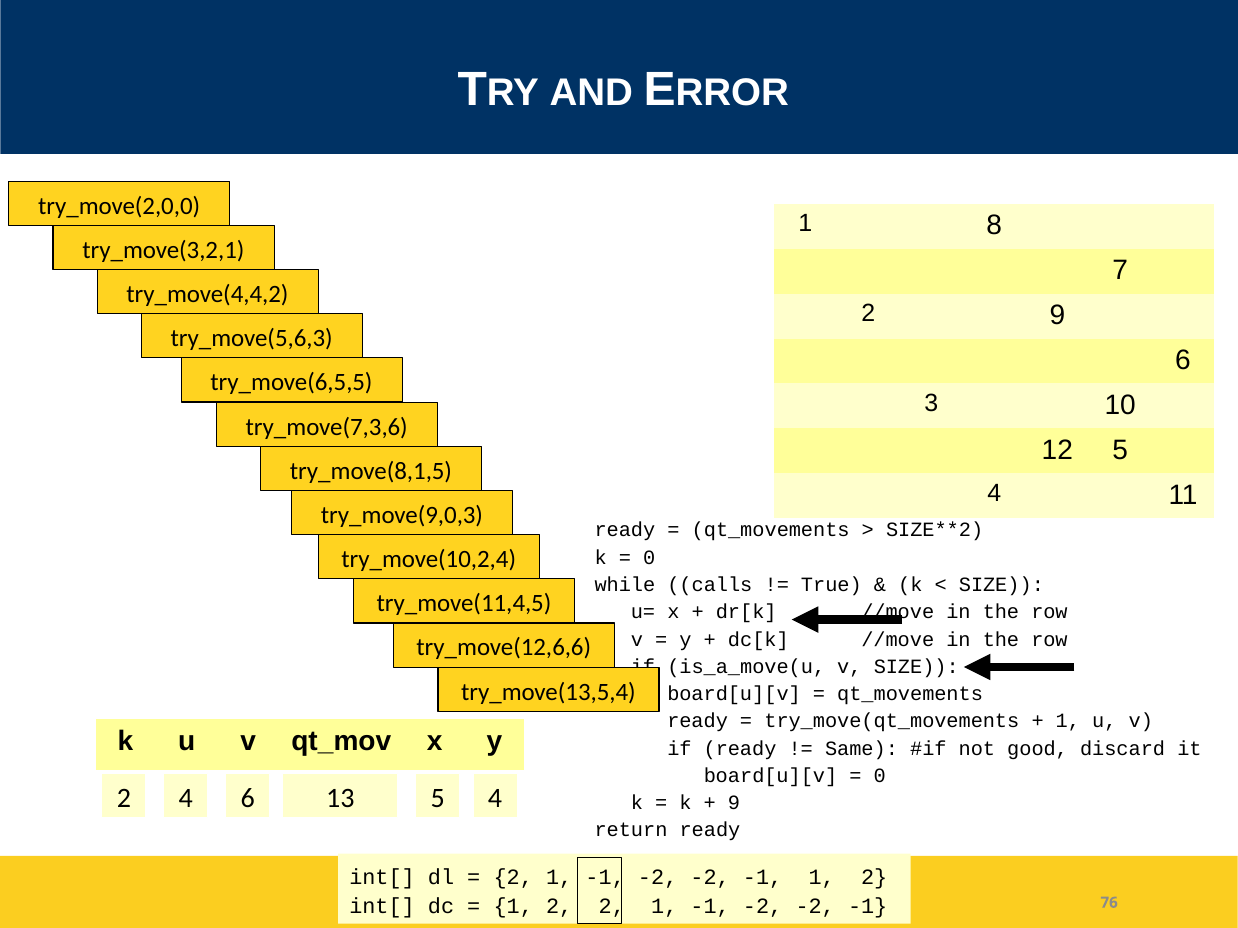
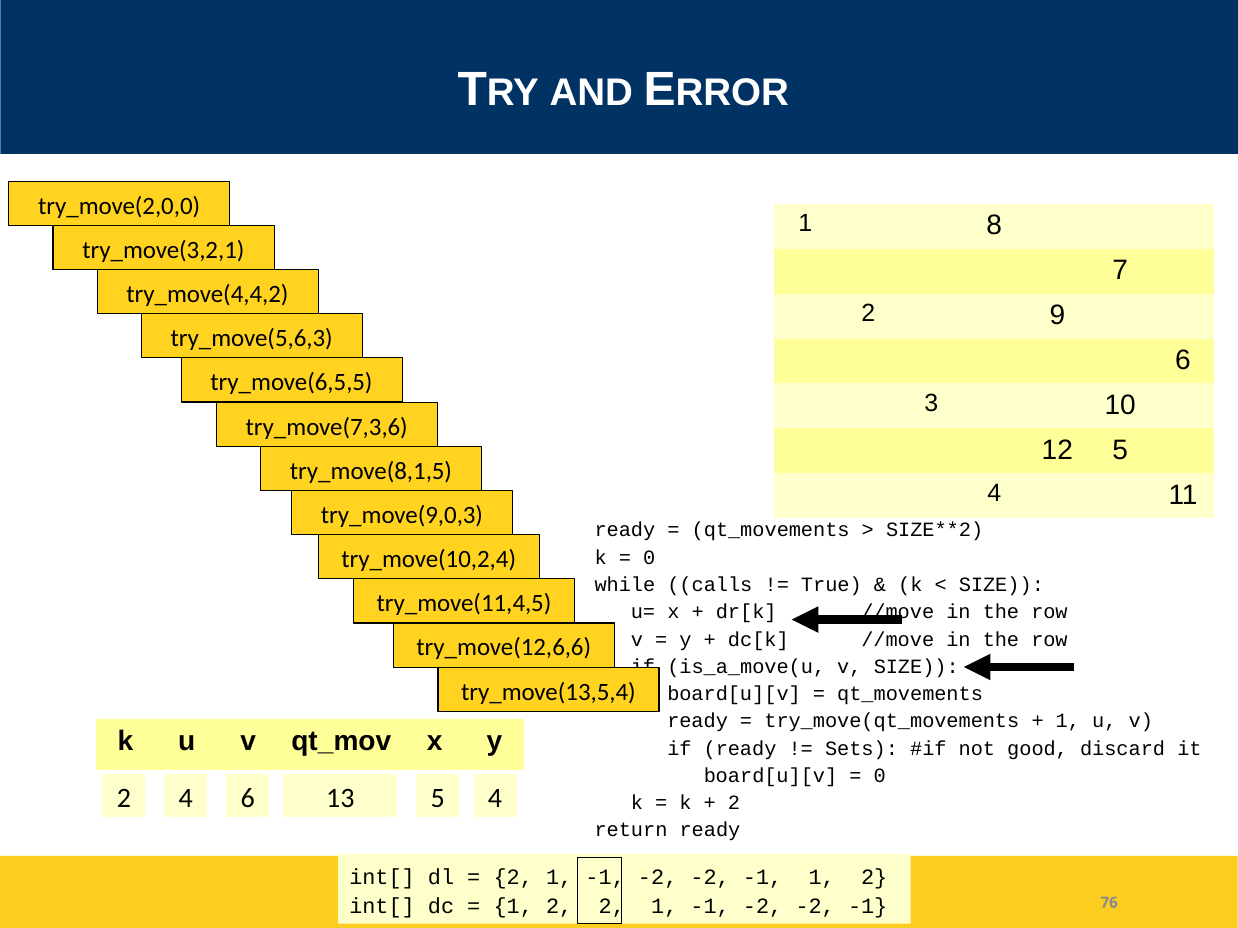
Same: Same -> Sets
9 at (734, 803): 9 -> 2
